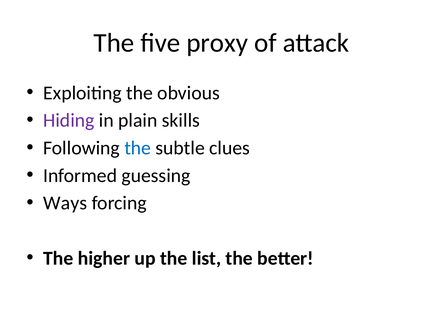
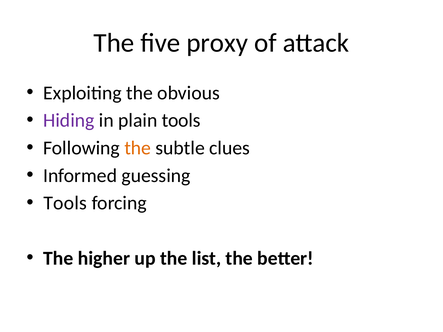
plain skills: skills -> tools
the at (138, 148) colour: blue -> orange
Ways at (65, 203): Ways -> Tools
